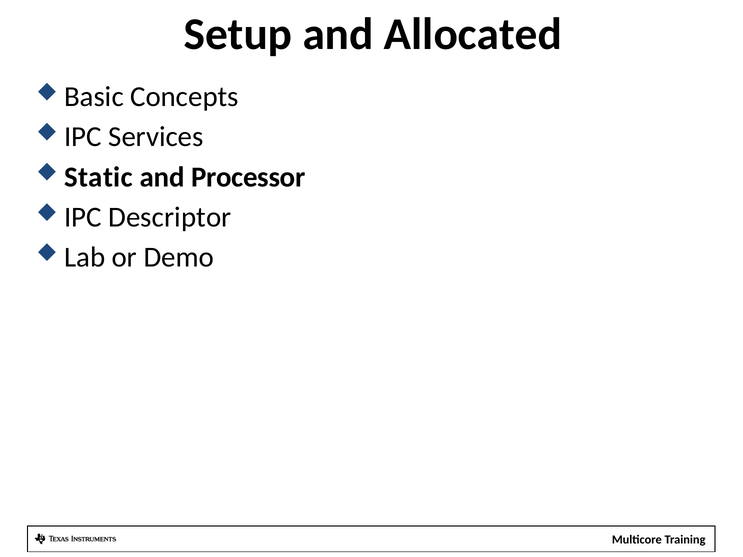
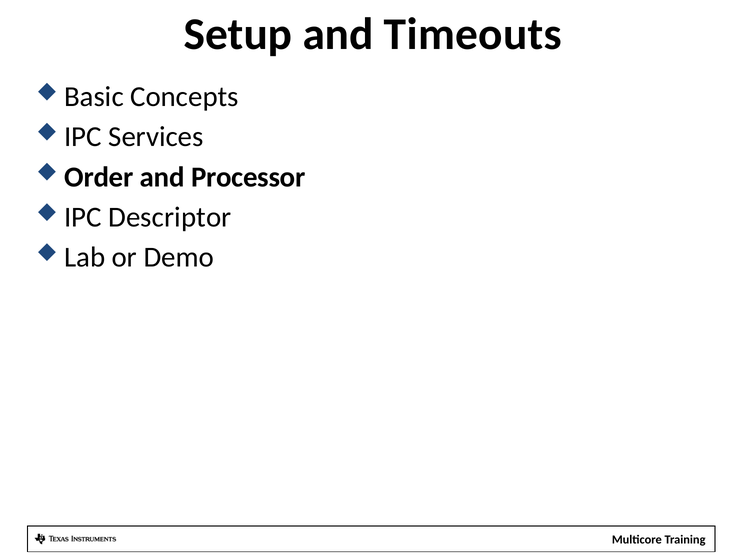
Allocated: Allocated -> Timeouts
Static: Static -> Order
